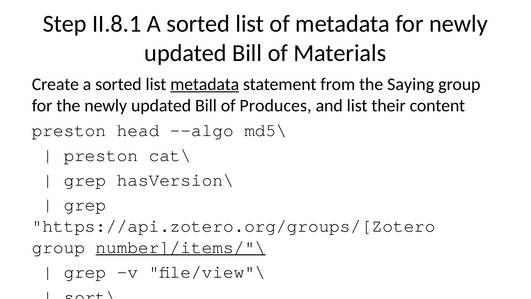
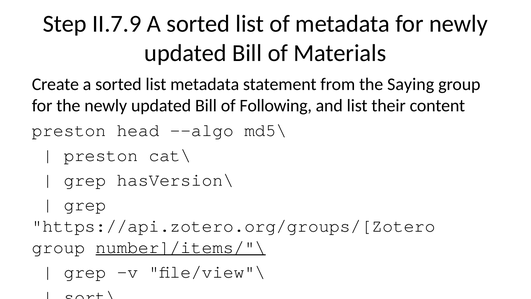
II.8.1: II.8.1 -> II.7.9
metadata at (205, 84) underline: present -> none
Produces: Produces -> Following
